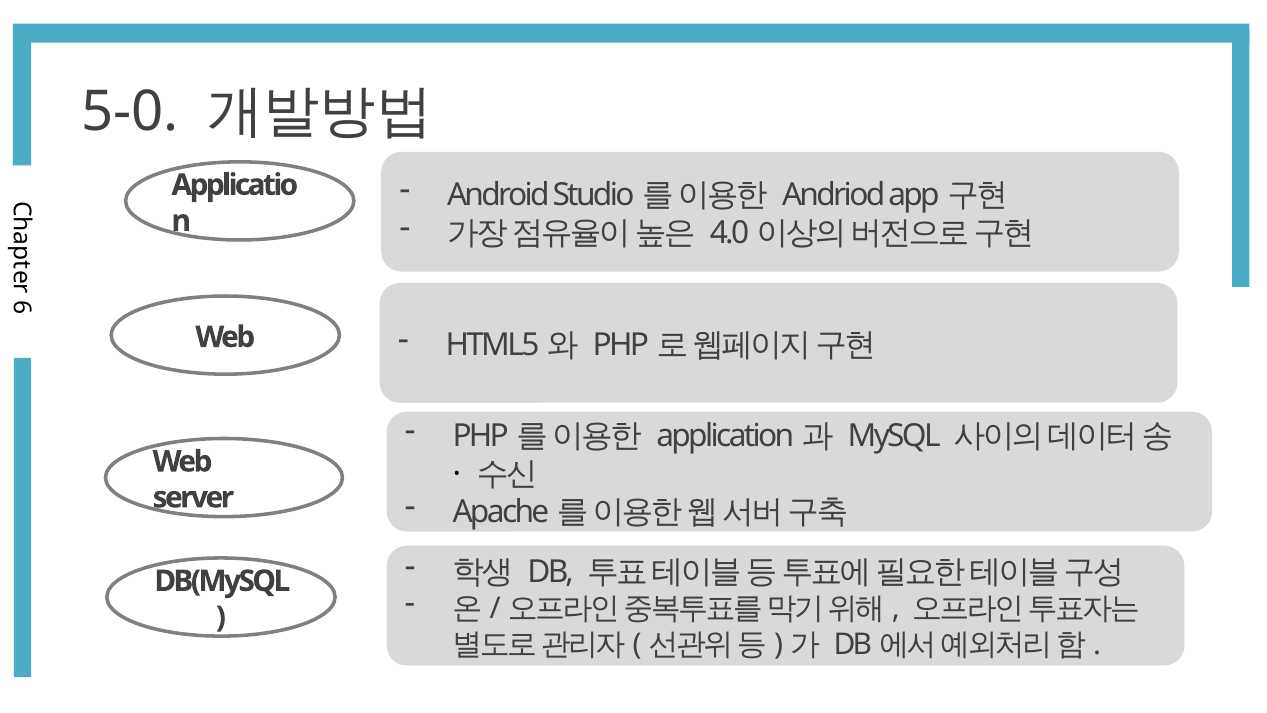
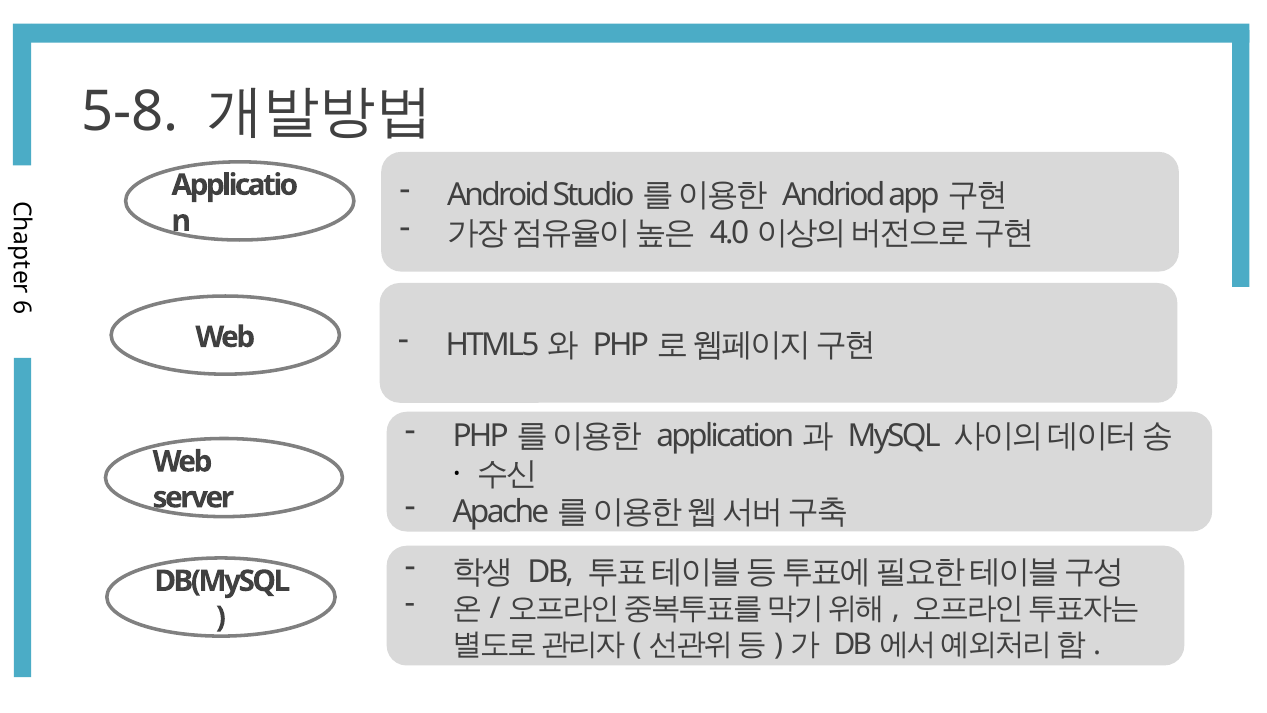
5-0: 5-0 -> 5-8
